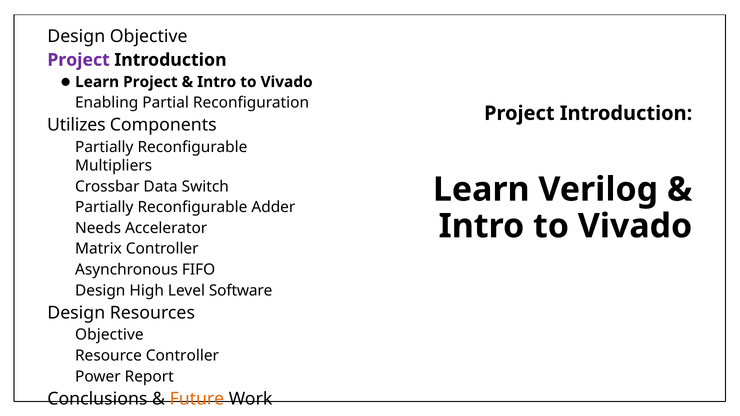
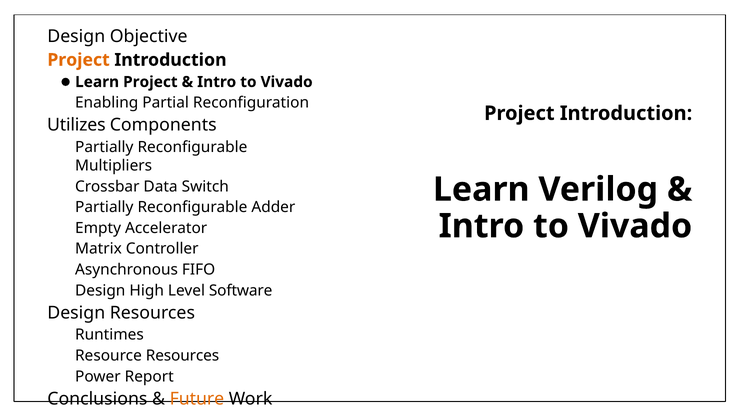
Project at (79, 60) colour: purple -> orange
Needs: Needs -> Empty
Objective at (109, 335): Objective -> Runtimes
Resource Controller: Controller -> Resources
